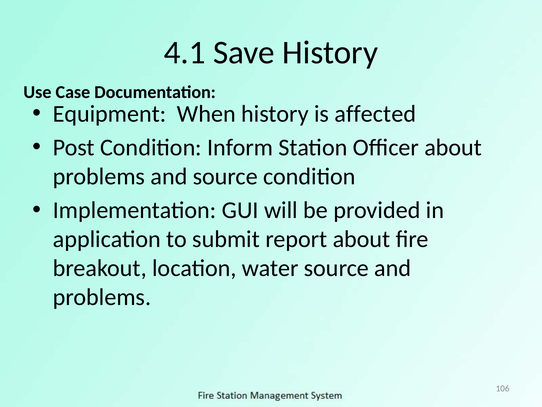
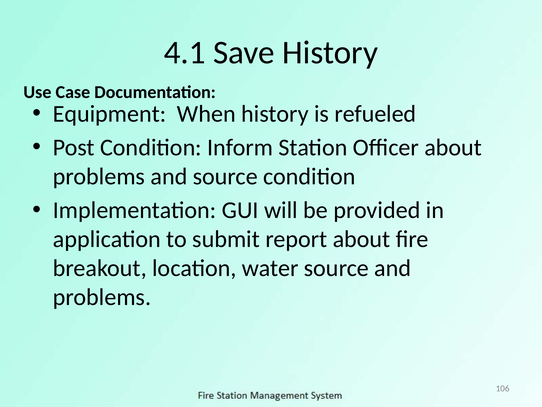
affected: affected -> refueled
